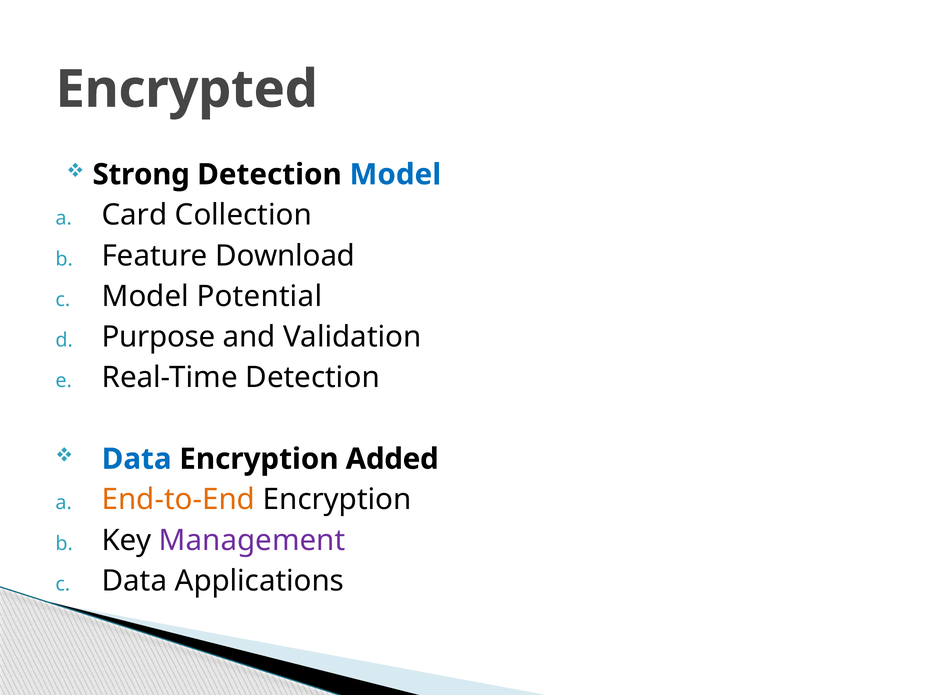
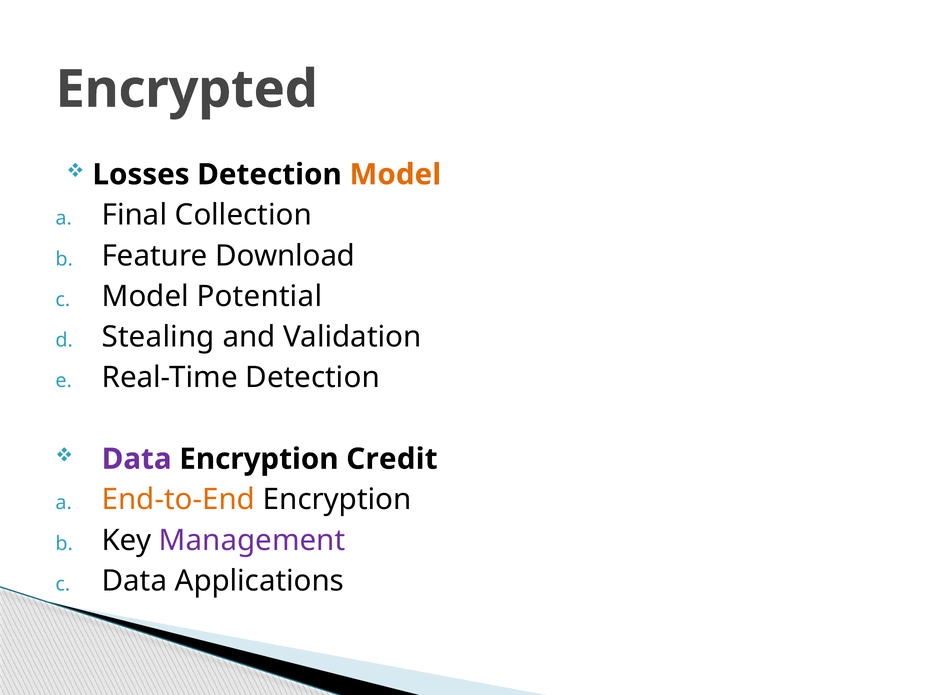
Strong: Strong -> Losses
Model at (395, 174) colour: blue -> orange
Card: Card -> Final
Purpose: Purpose -> Stealing
Data at (137, 459) colour: blue -> purple
Added: Added -> Credit
